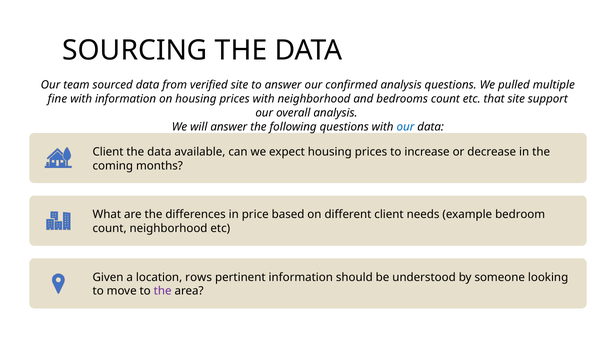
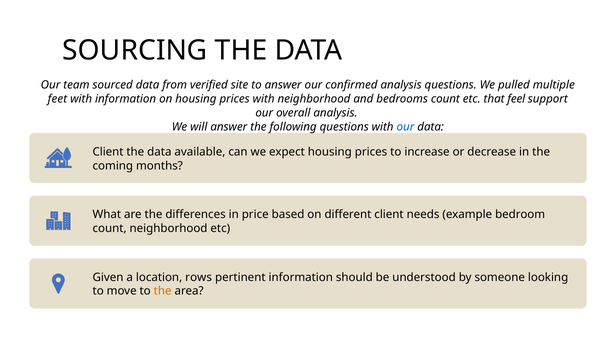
fine: fine -> feet
that site: site -> feel
the at (163, 292) colour: purple -> orange
